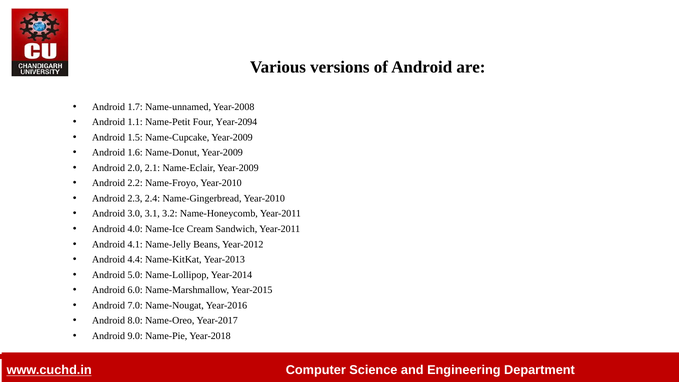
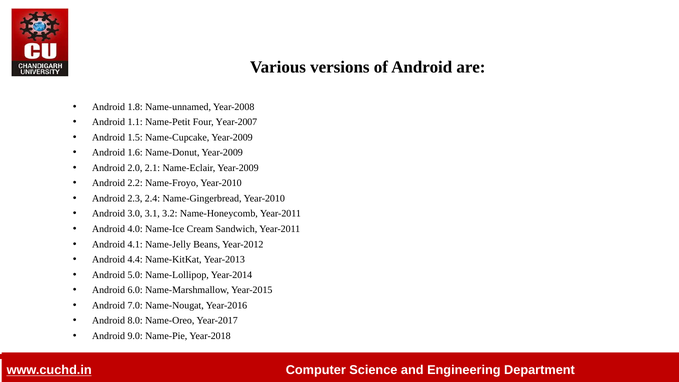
1.7: 1.7 -> 1.8
Year-2094: Year-2094 -> Year-2007
